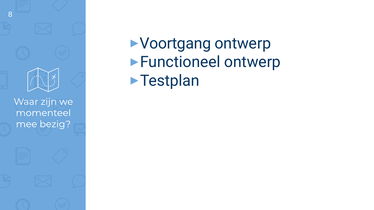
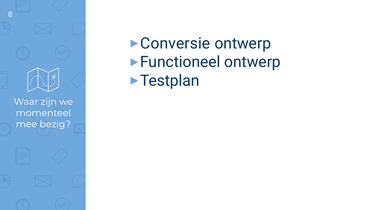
Voortgang: Voortgang -> Conversie
